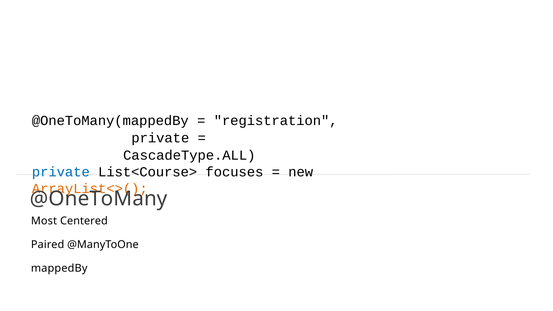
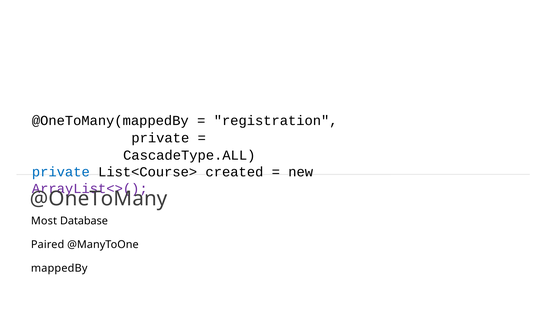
focuses: focuses -> created
ArrayList<>( colour: orange -> purple
Centered: Centered -> Database
